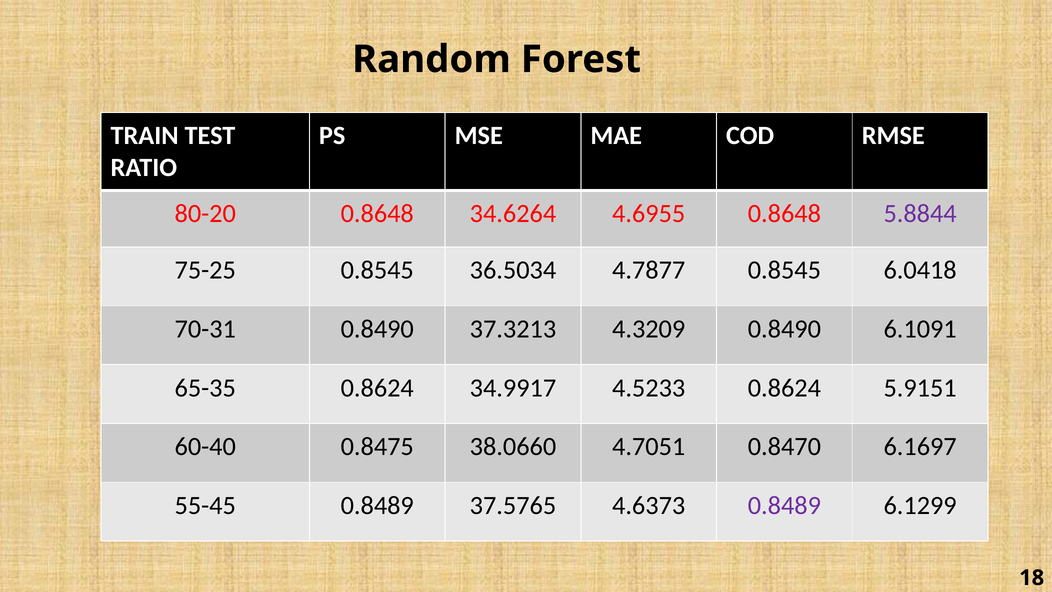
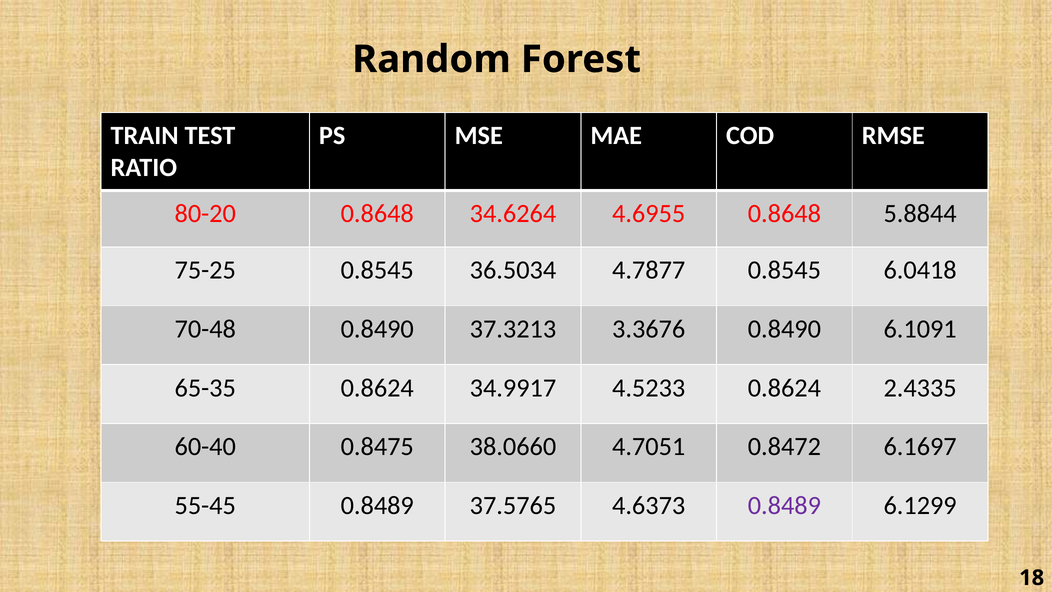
5.8844 colour: purple -> black
70-31: 70-31 -> 70-48
4.3209: 4.3209 -> 3.3676
5.9151: 5.9151 -> 2.4335
0.8470: 0.8470 -> 0.8472
